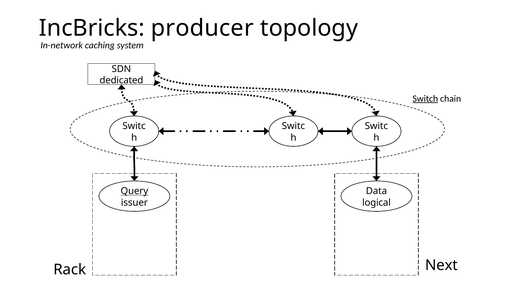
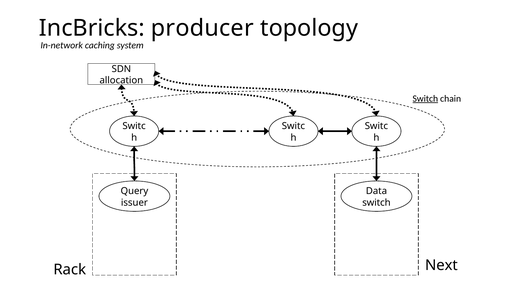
dedicated: dedicated -> allocation
Query underline: present -> none
logical at (376, 203): logical -> switch
